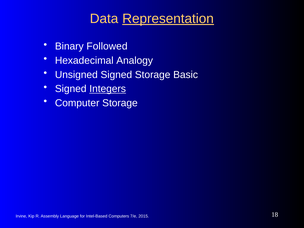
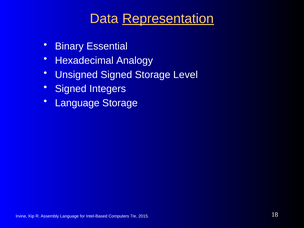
Followed: Followed -> Essential
Basic: Basic -> Level
Integers underline: present -> none
Computer at (77, 103): Computer -> Language
